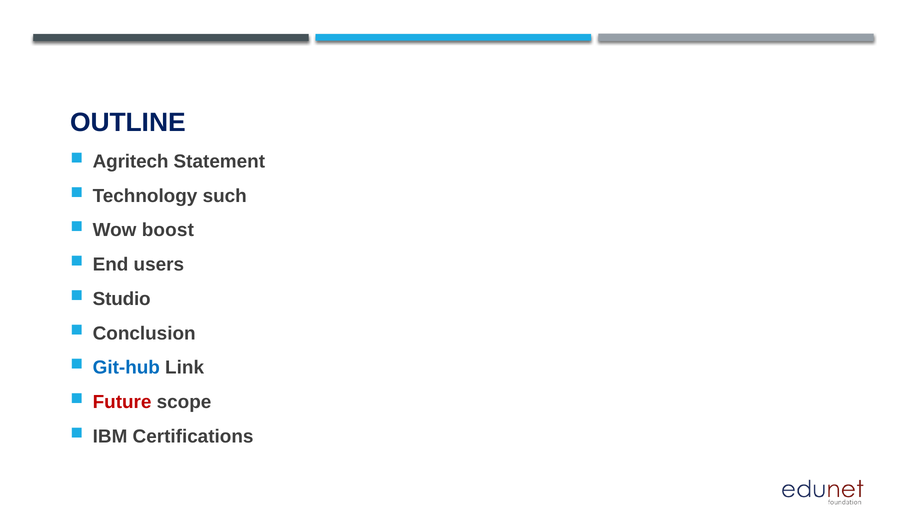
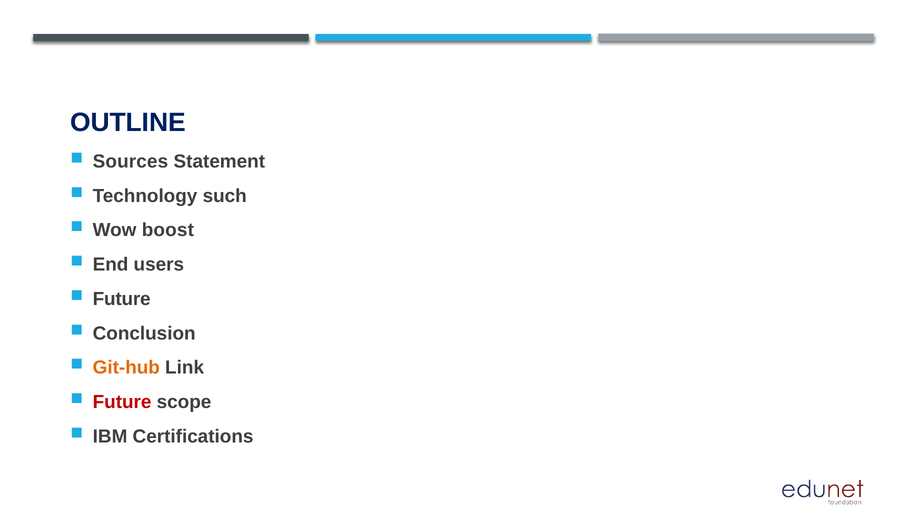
Agritech: Agritech -> Sources
Studio at (122, 299): Studio -> Future
Git-hub colour: blue -> orange
